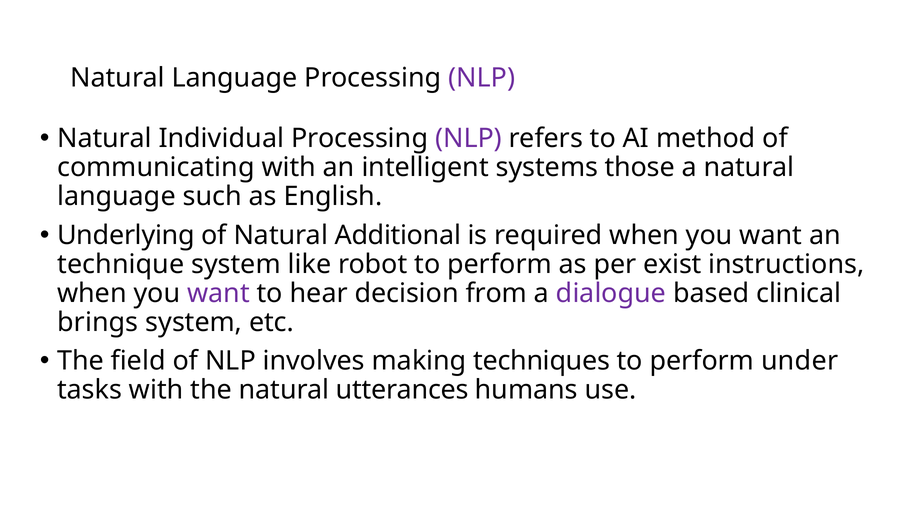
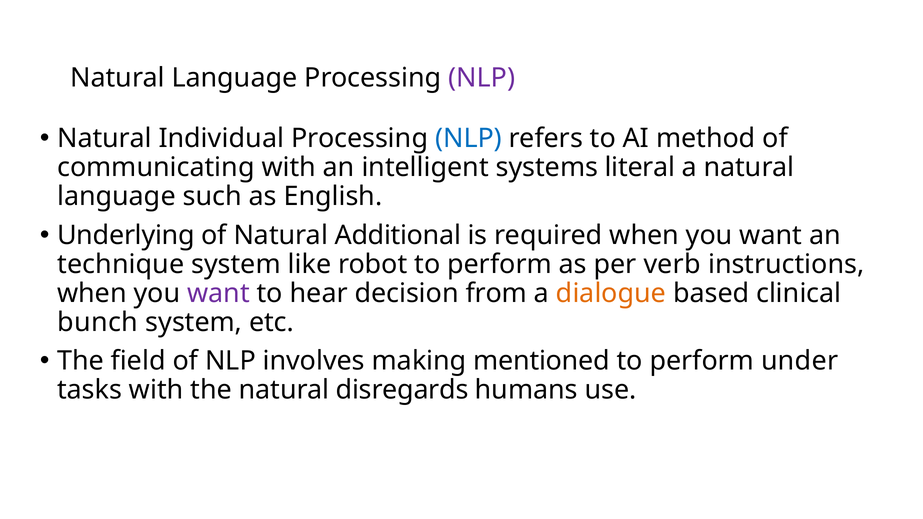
NLP at (468, 139) colour: purple -> blue
those: those -> literal
exist: exist -> verb
dialogue colour: purple -> orange
brings: brings -> bunch
techniques: techniques -> mentioned
utterances: utterances -> disregards
